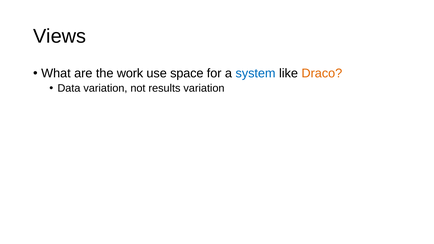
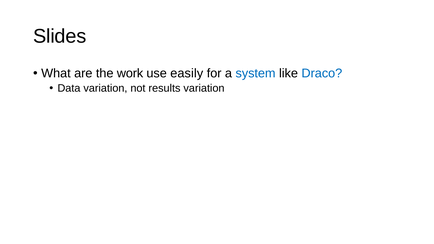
Views: Views -> Slides
space: space -> easily
Draco colour: orange -> blue
